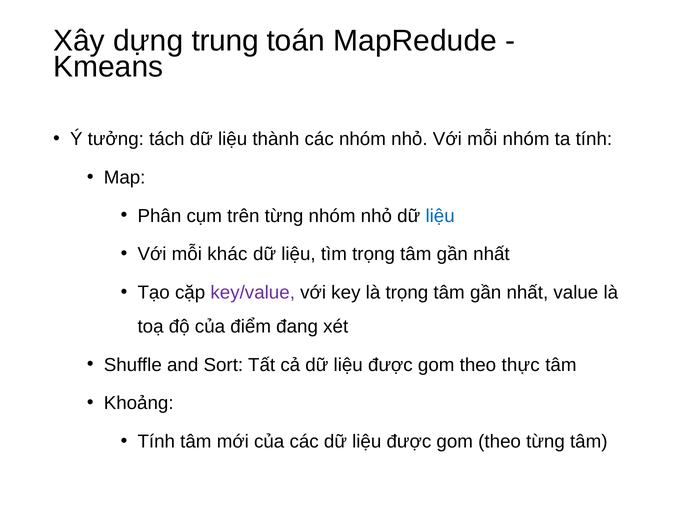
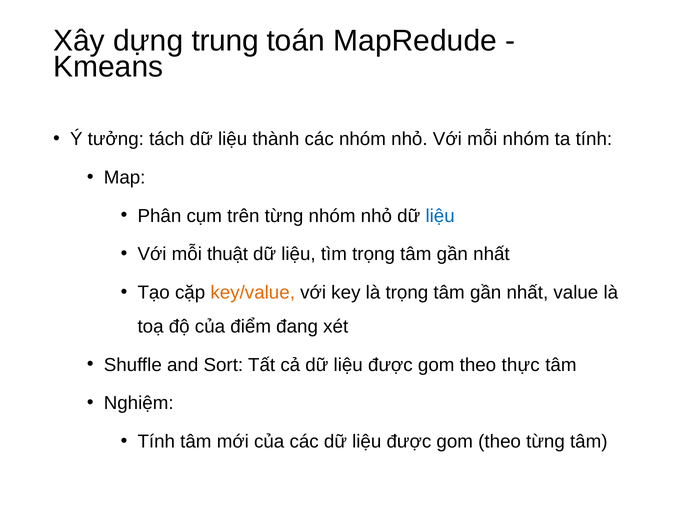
khác: khác -> thuật
key/value colour: purple -> orange
Khoảng: Khoảng -> Nghiệm
